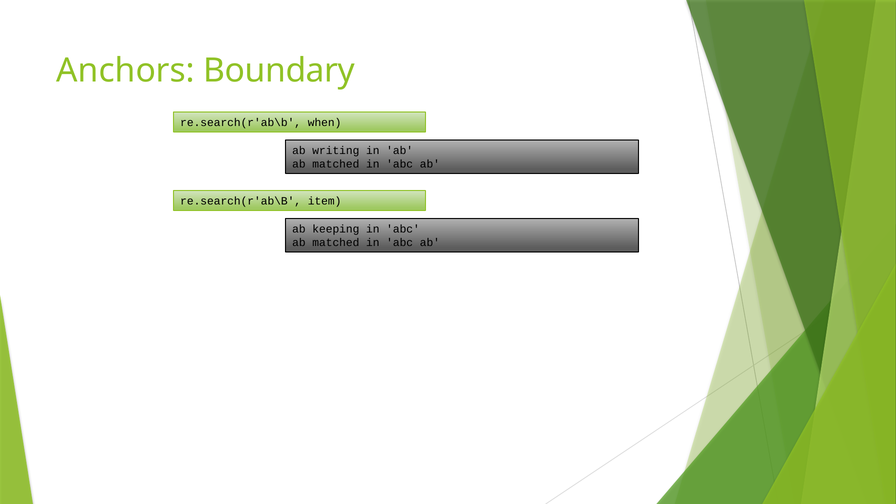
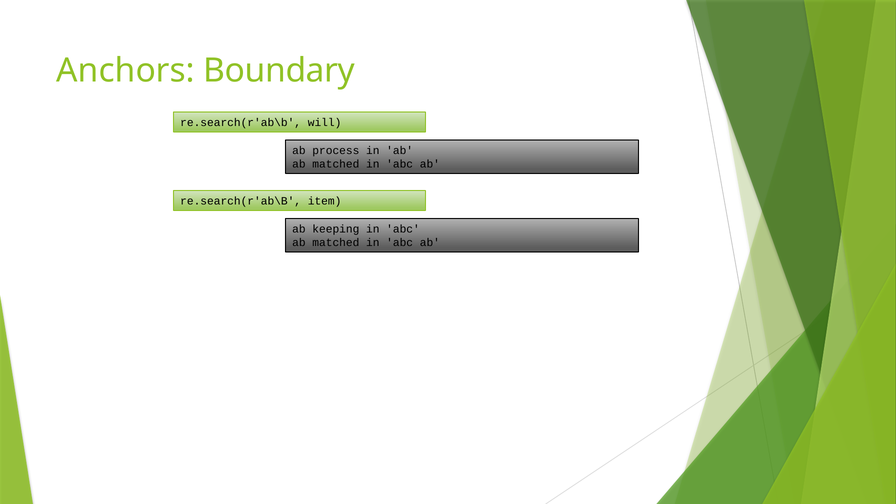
when: when -> will
writing: writing -> process
